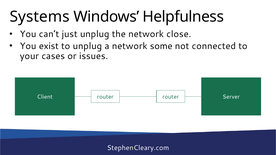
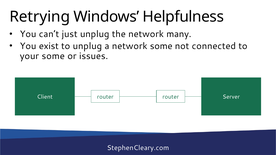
Systems: Systems -> Retrying
close: close -> many
your cases: cases -> some
